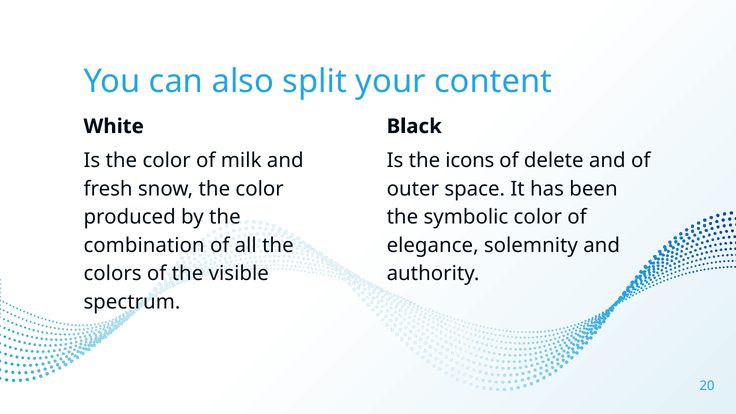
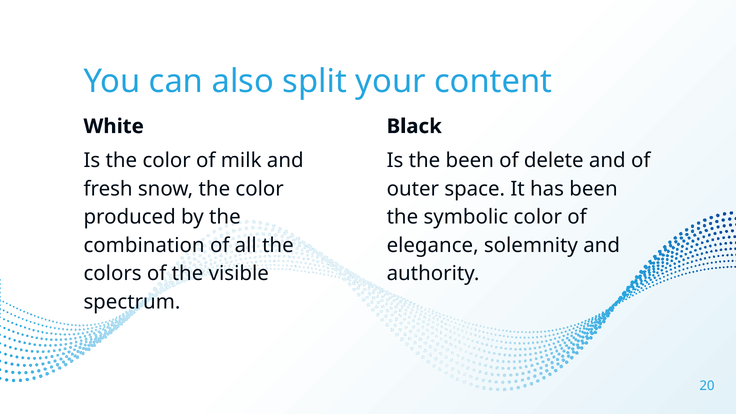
the icons: icons -> been
